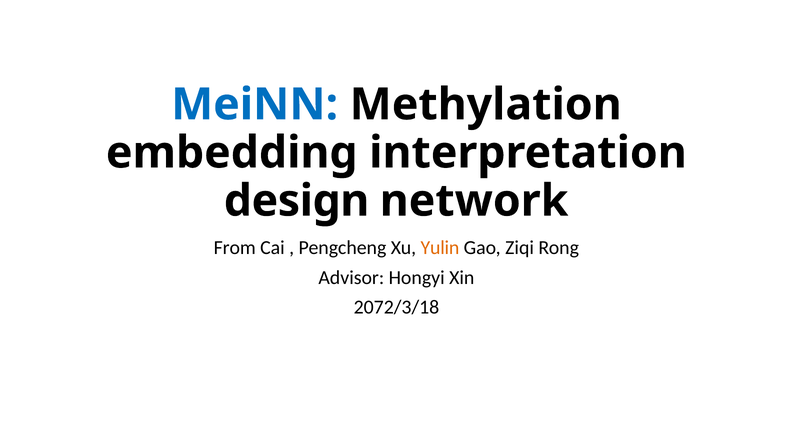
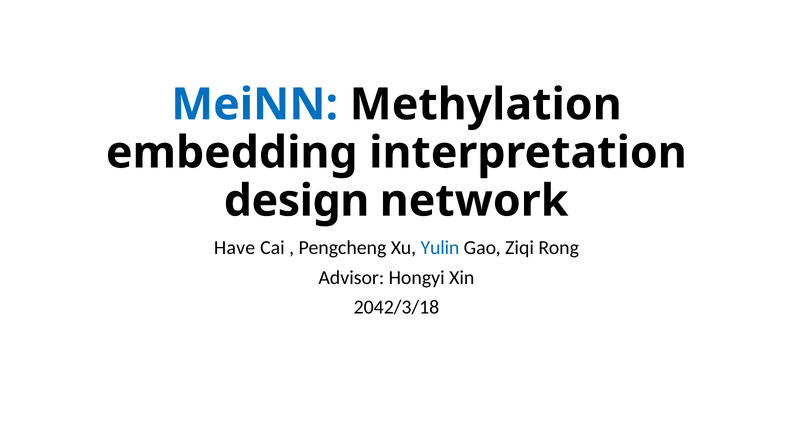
From: From -> Have
Yulin colour: orange -> blue
2072/3/18: 2072/3/18 -> 2042/3/18
